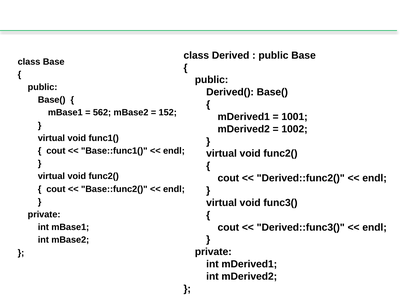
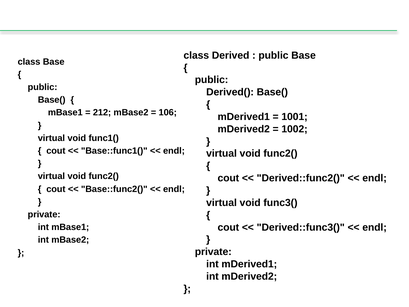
562: 562 -> 212
152: 152 -> 106
